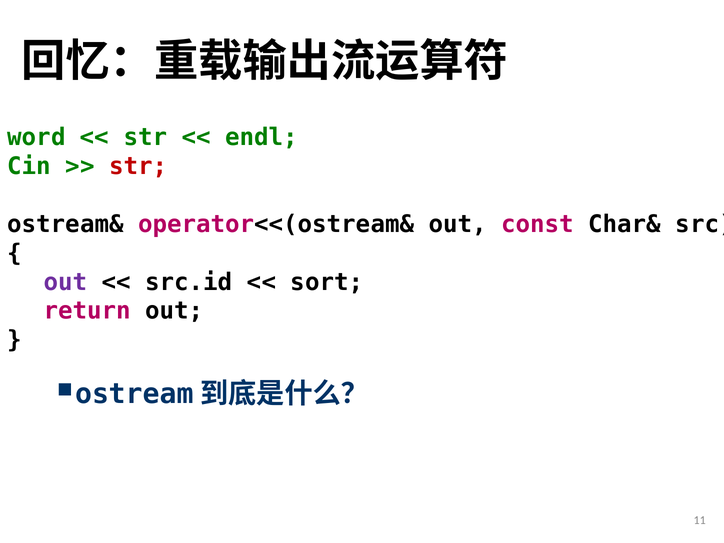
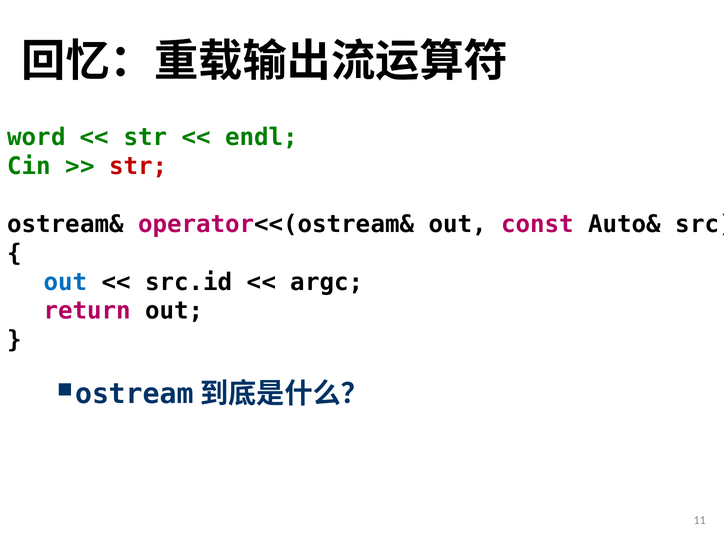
Char&: Char& -> Auto&
out at (65, 282) colour: purple -> blue
sort: sort -> argc
